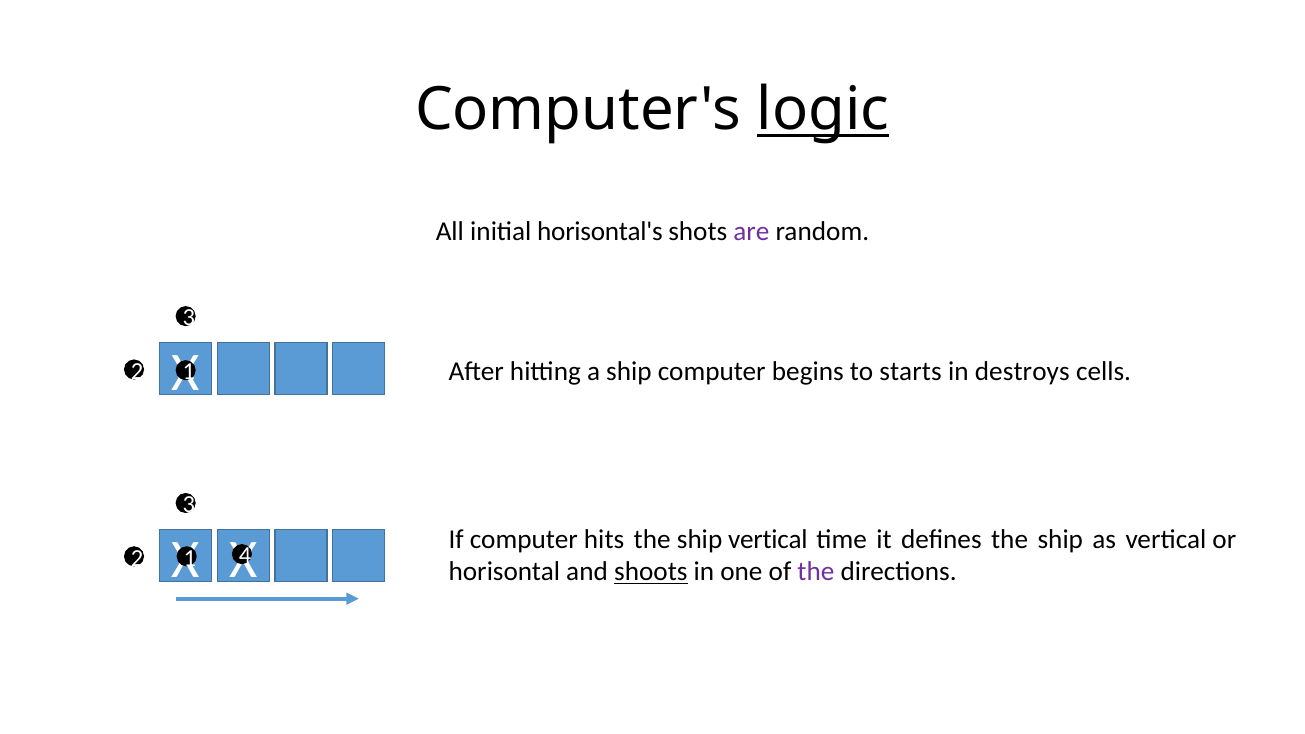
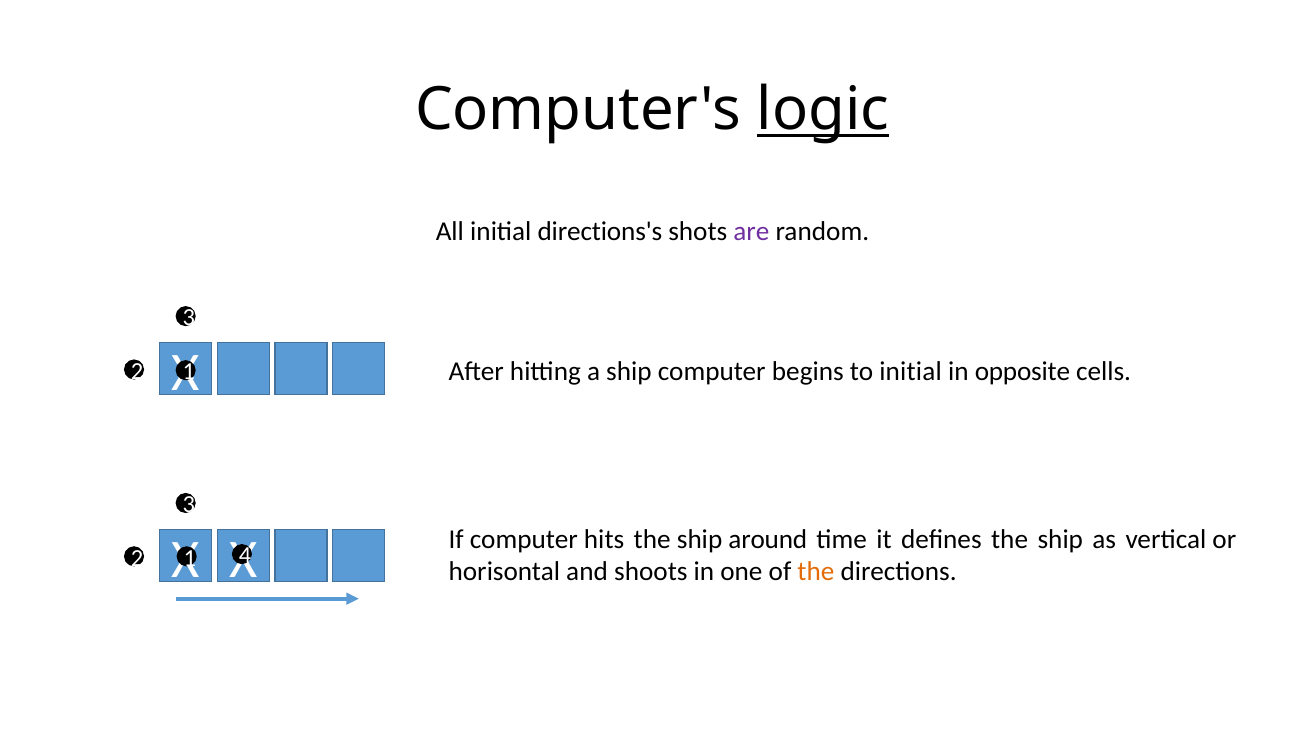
horisontal's: horisontal's -> directions's
to starts: starts -> initial
destroys: destroys -> opposite
ship vertical: vertical -> around
shoots underline: present -> none
the at (816, 572) colour: purple -> orange
